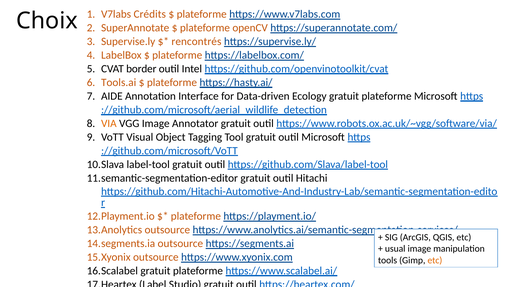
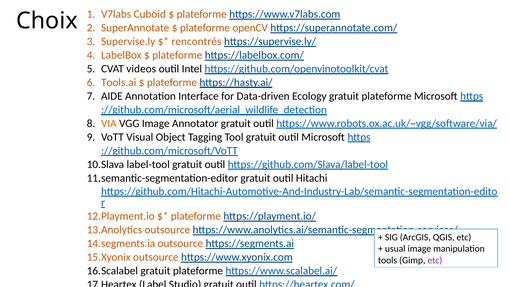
Crédits: Crédits -> Cuboid
border: border -> videos
etc at (435, 260) colour: orange -> purple
